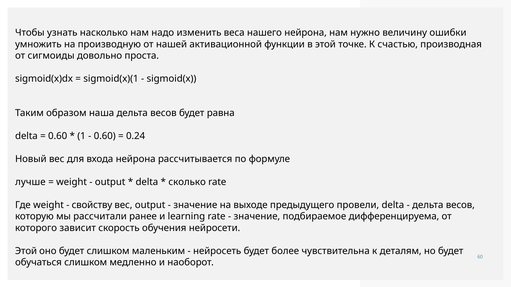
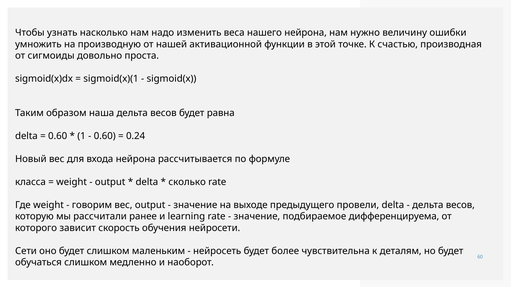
лучше: лучше -> класса
свойству: свойству -> говорим
Этой at (26, 251): Этой -> Сети
